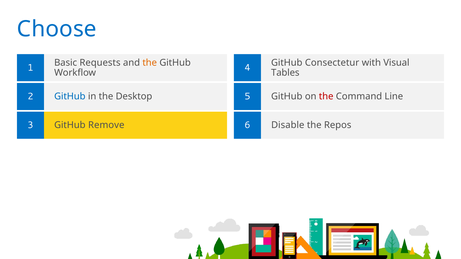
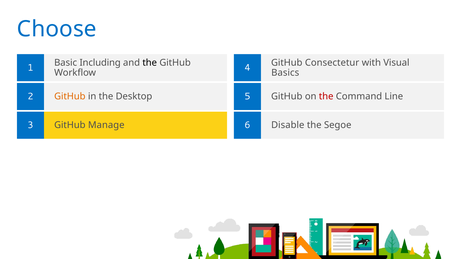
Requests: Requests -> Including
the at (150, 63) colour: orange -> black
Tables: Tables -> Basics
GitHub at (70, 97) colour: blue -> orange
Remove: Remove -> Manage
Repos: Repos -> Segoe
